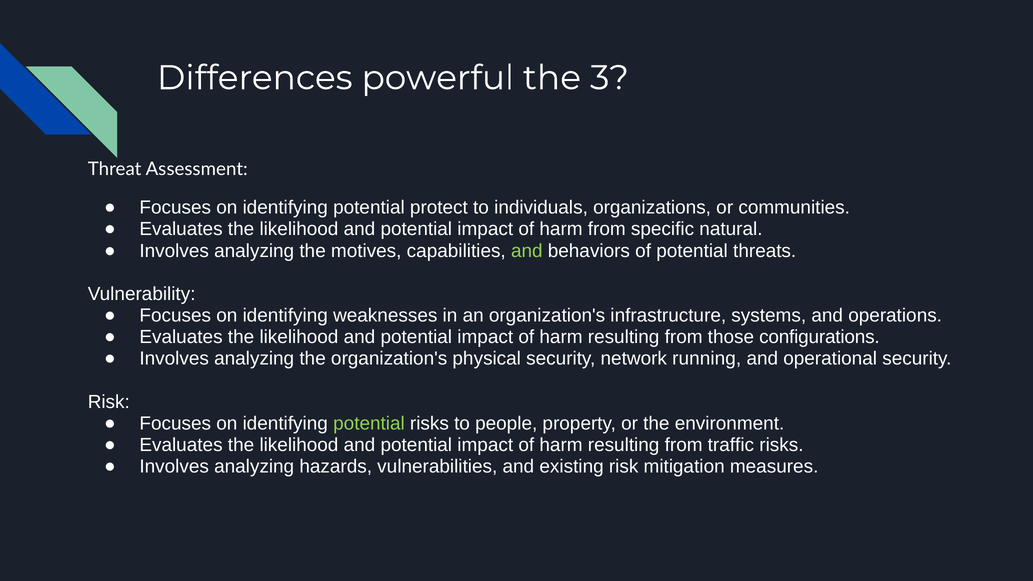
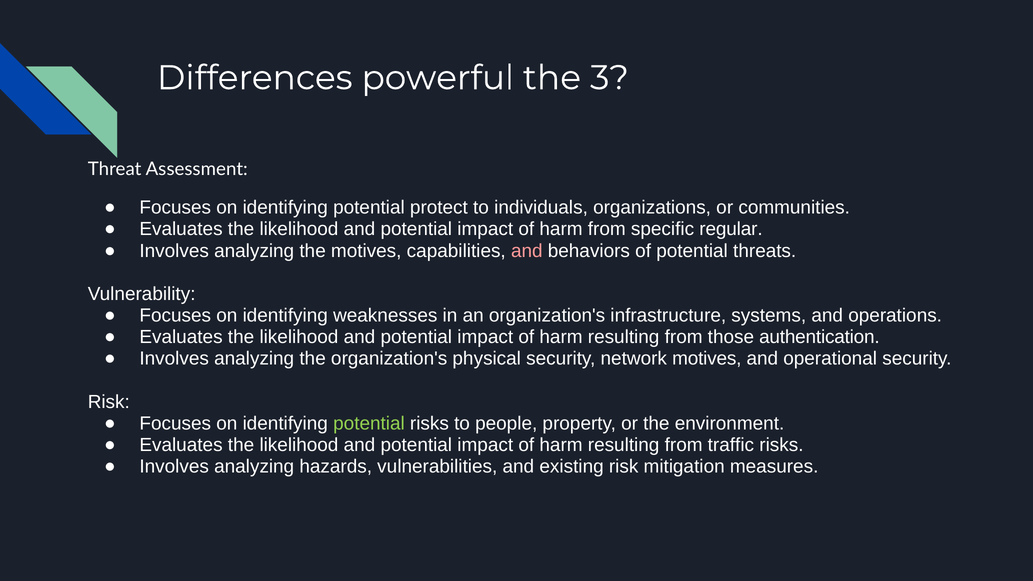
natural: natural -> regular
and at (527, 251) colour: light green -> pink
configurations: configurations -> authentication
network running: running -> motives
